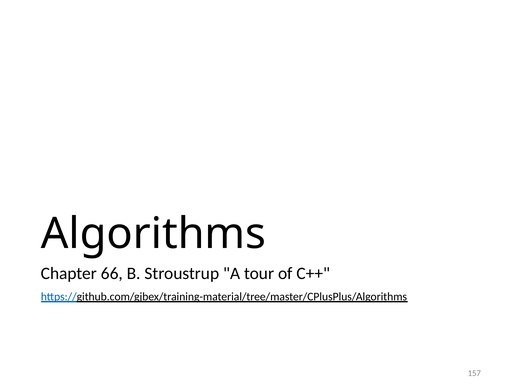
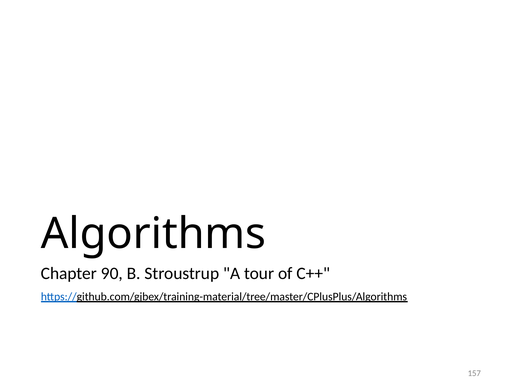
66: 66 -> 90
